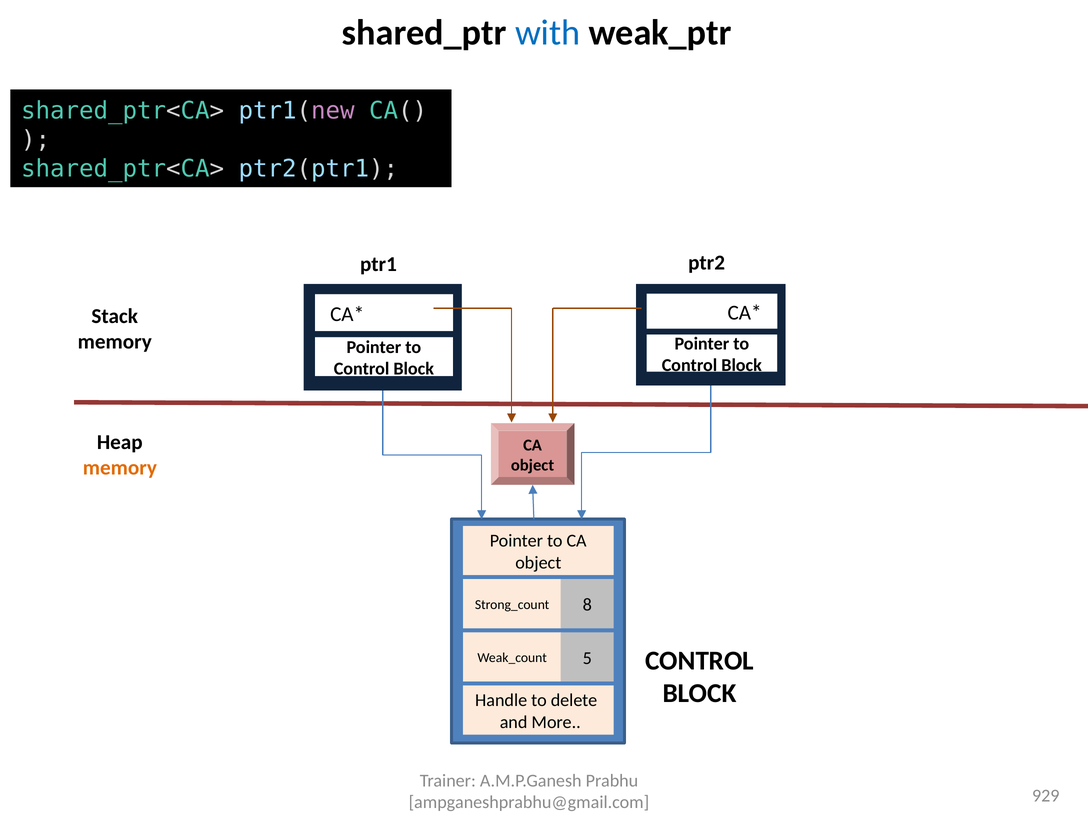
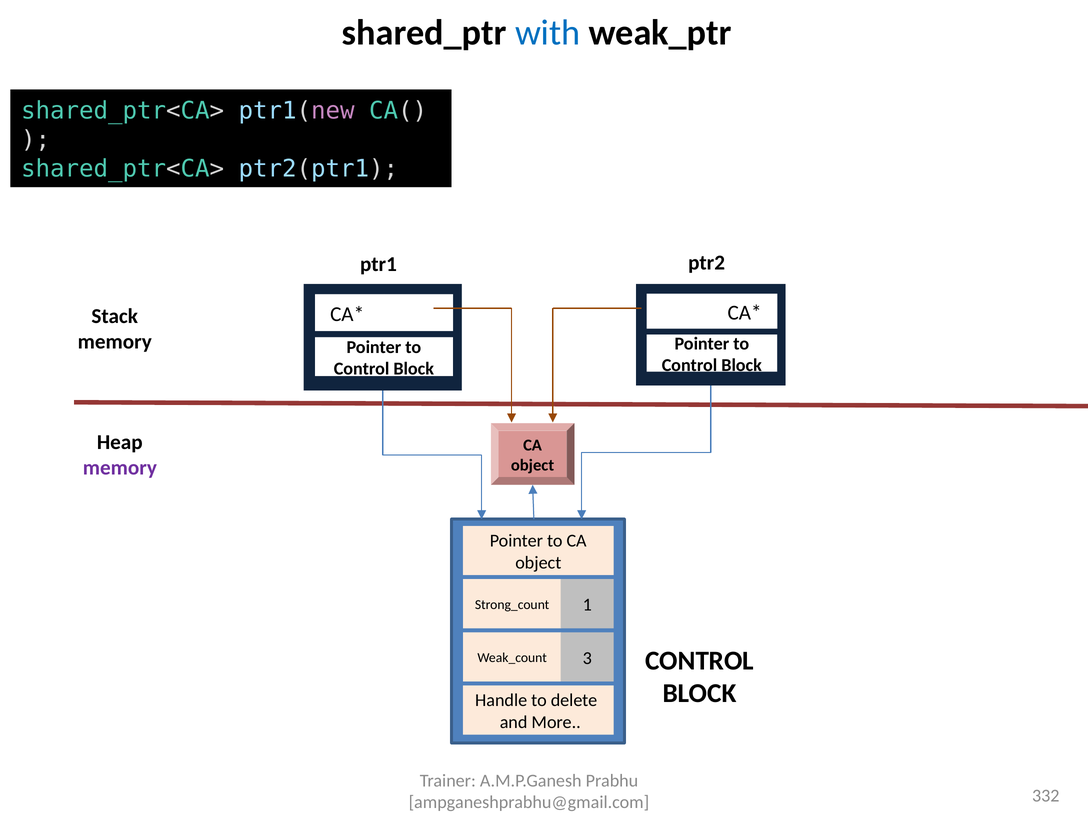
memory at (120, 468) colour: orange -> purple
8: 8 -> 1
5: 5 -> 3
929: 929 -> 332
